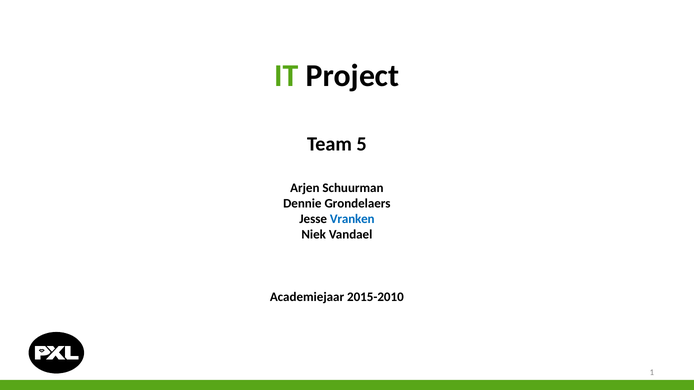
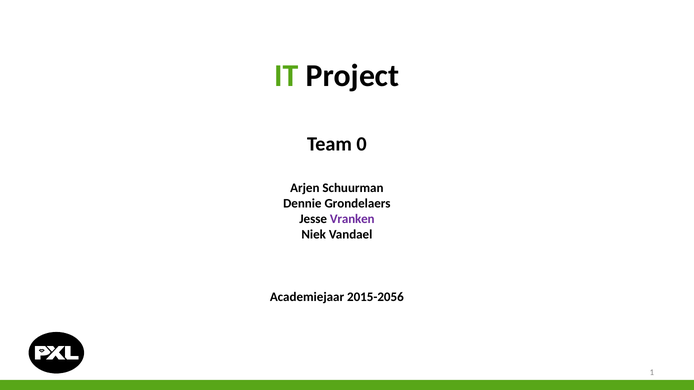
5: 5 -> 0
Vranken colour: blue -> purple
2015-2010: 2015-2010 -> 2015-2056
